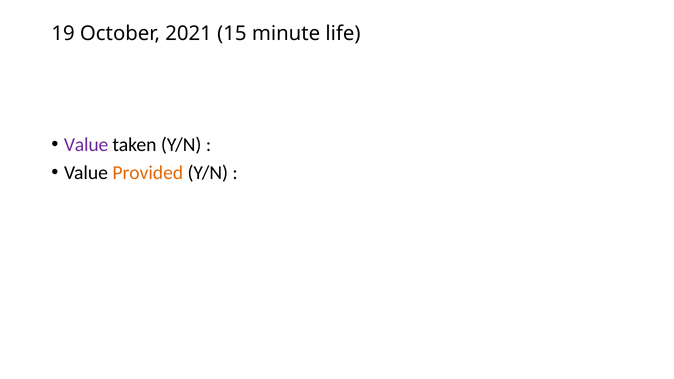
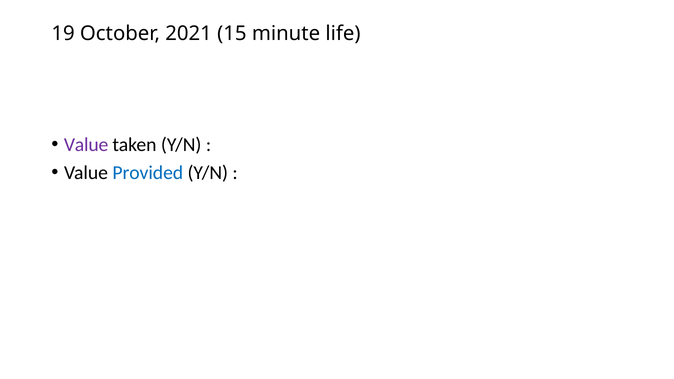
Provided colour: orange -> blue
